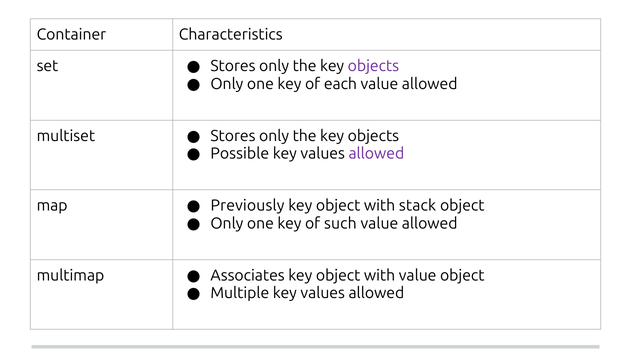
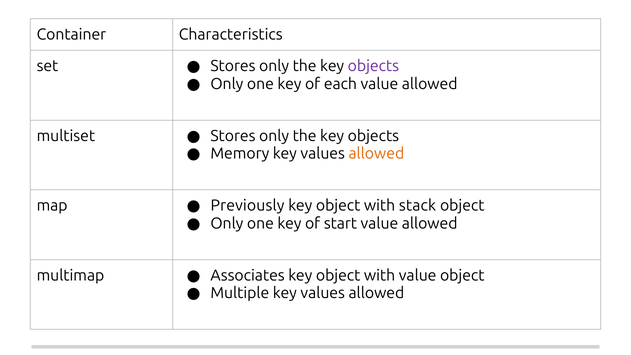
Possible: Possible -> Memory
allowed at (376, 154) colour: purple -> orange
such: such -> start
